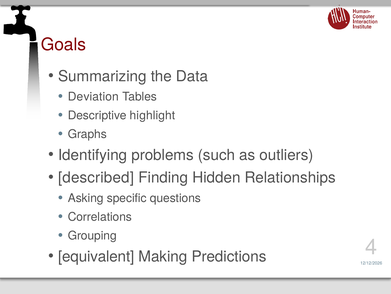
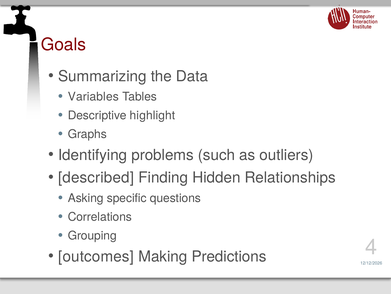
Deviation: Deviation -> Variables
equivalent: equivalent -> outcomes
